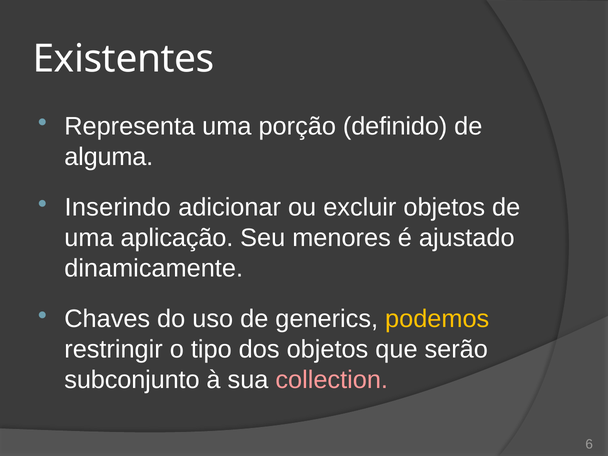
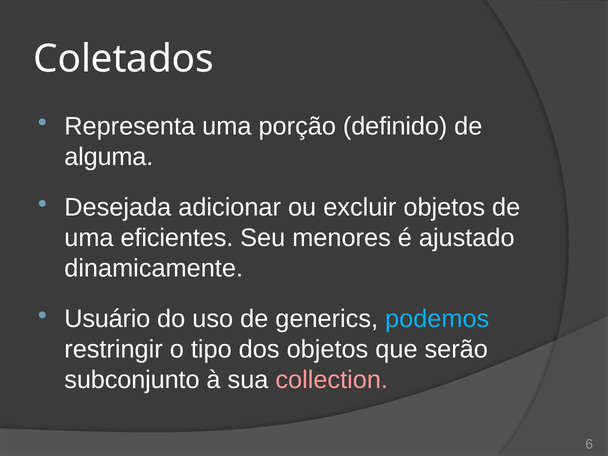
Existentes: Existentes -> Coletados
Inserindo: Inserindo -> Desejada
aplicação: aplicação -> eficientes
Chaves: Chaves -> Usuário
podemos colour: yellow -> light blue
